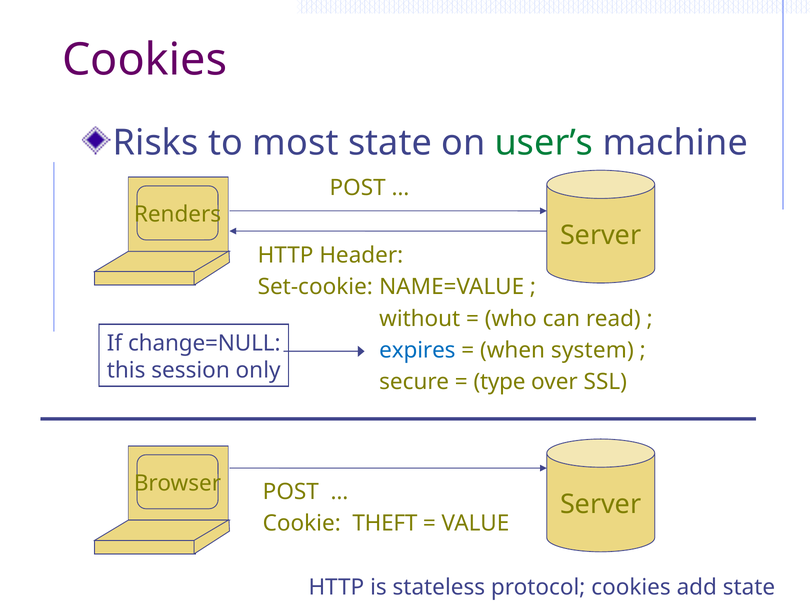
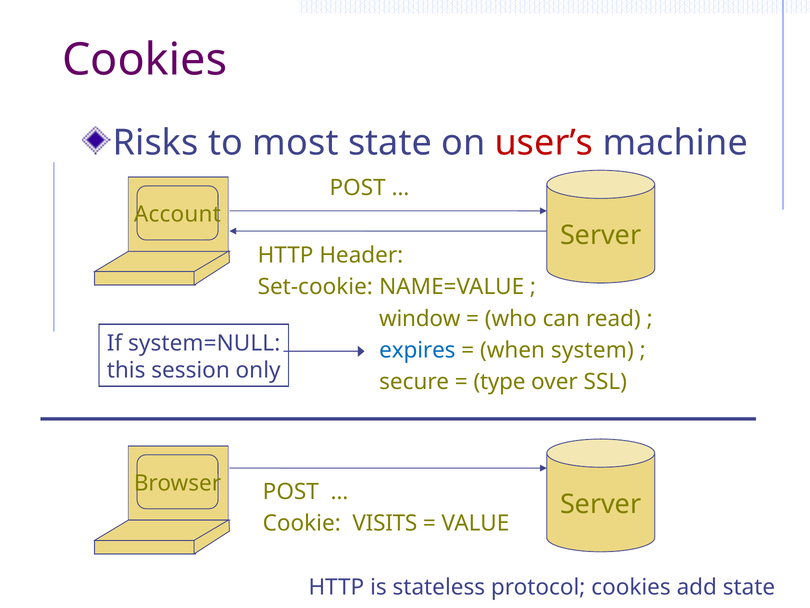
user’s colour: green -> red
Renders: Renders -> Account
without: without -> window
change=NULL: change=NULL -> system=NULL
THEFT: THEFT -> VISITS
